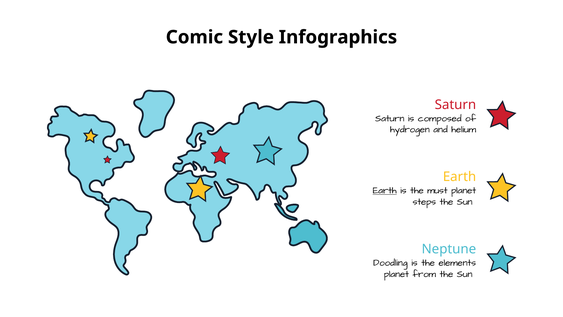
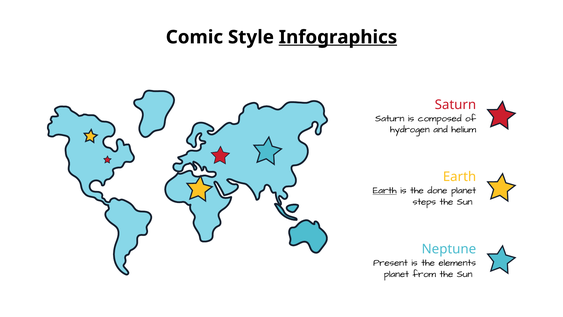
Infographics underline: none -> present
must: must -> done
Doodling: Doodling -> Present
